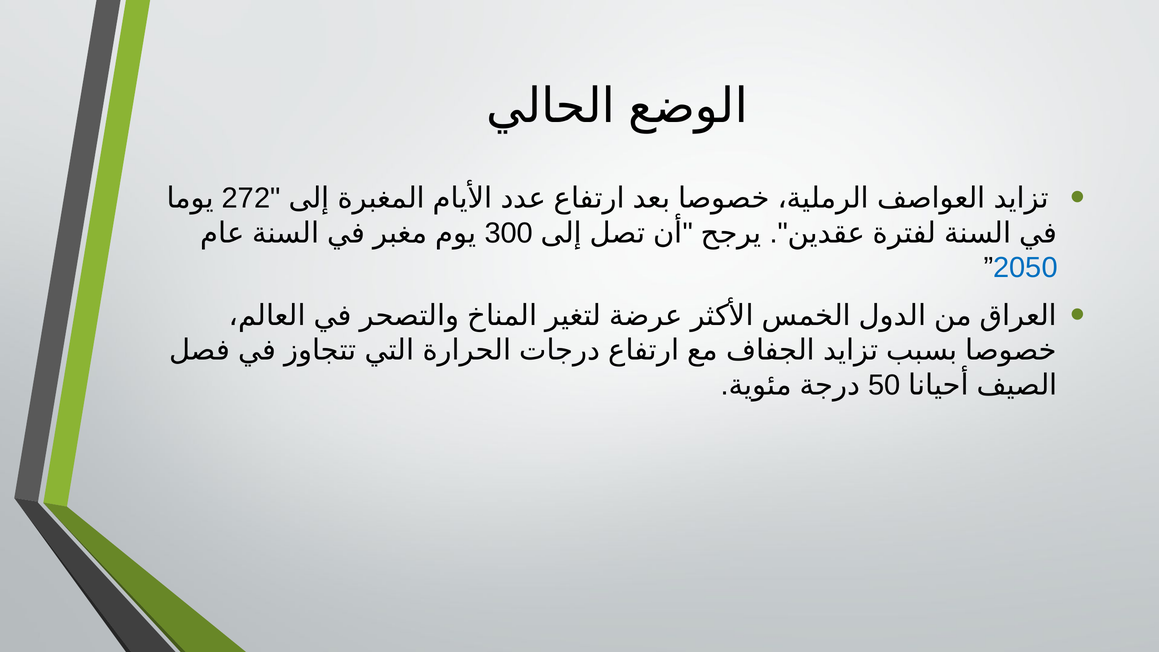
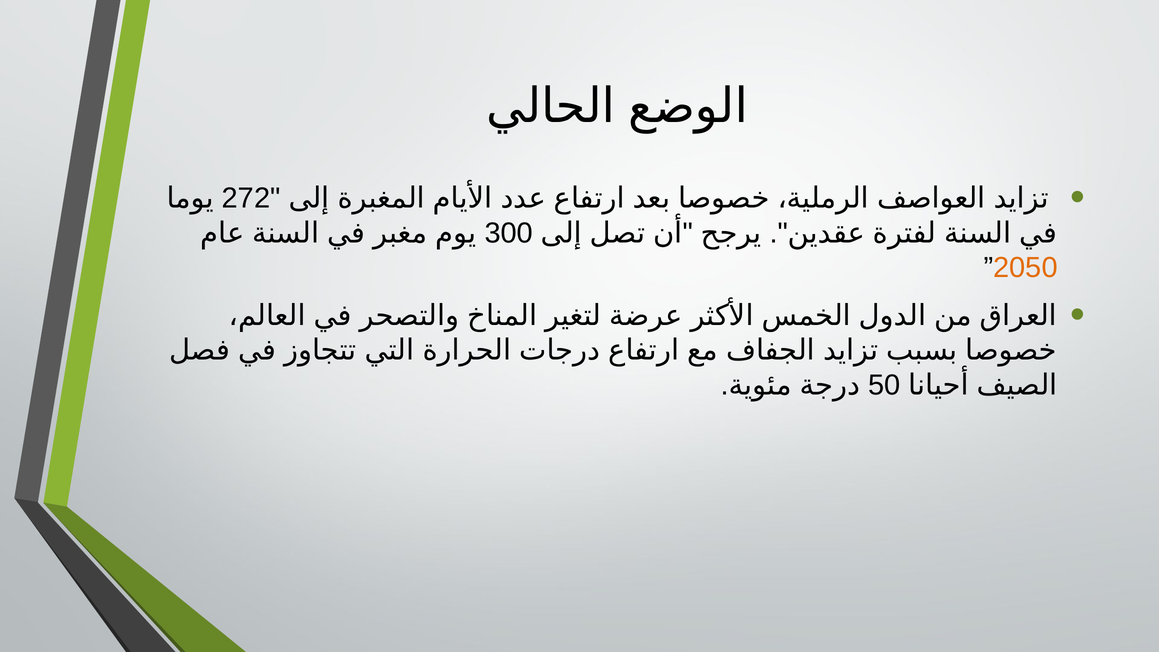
2050 colour: blue -> orange
